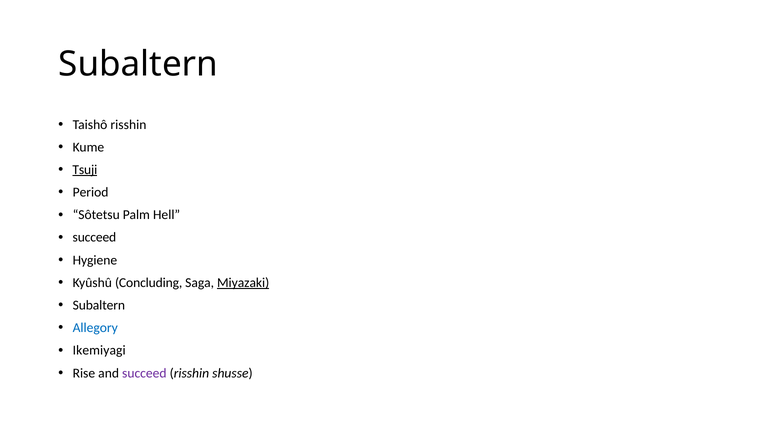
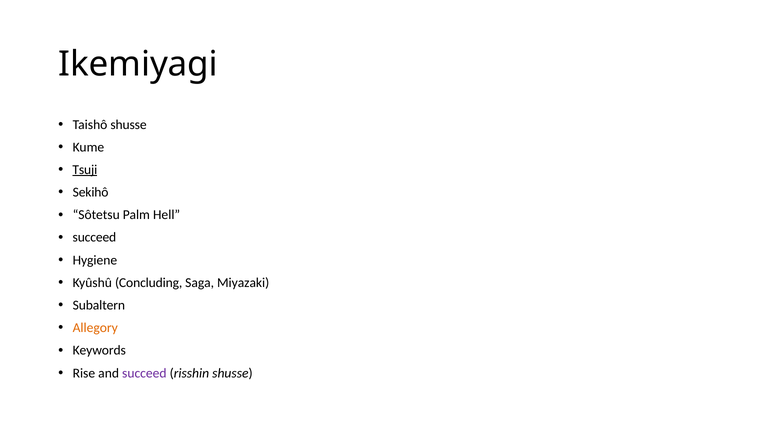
Subaltern at (138, 64): Subaltern -> Ikemiyagi
Taishô risshin: risshin -> shusse
Period: Period -> Sekihô
Miyazaki underline: present -> none
Allegory colour: blue -> orange
Ikemiyagi: Ikemiyagi -> Keywords
